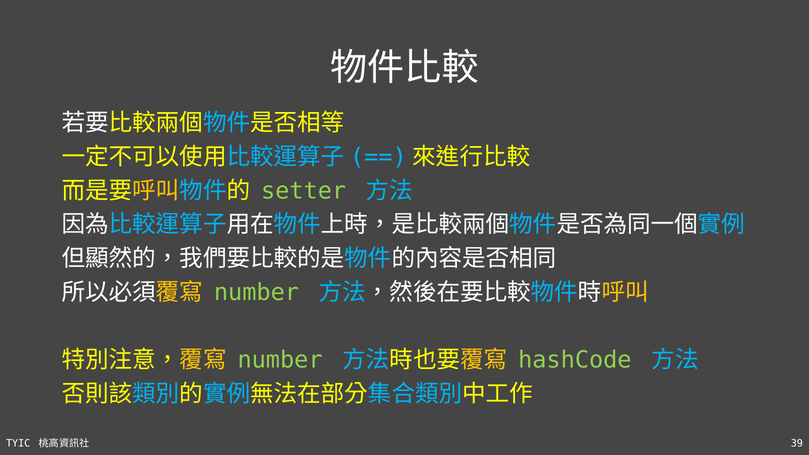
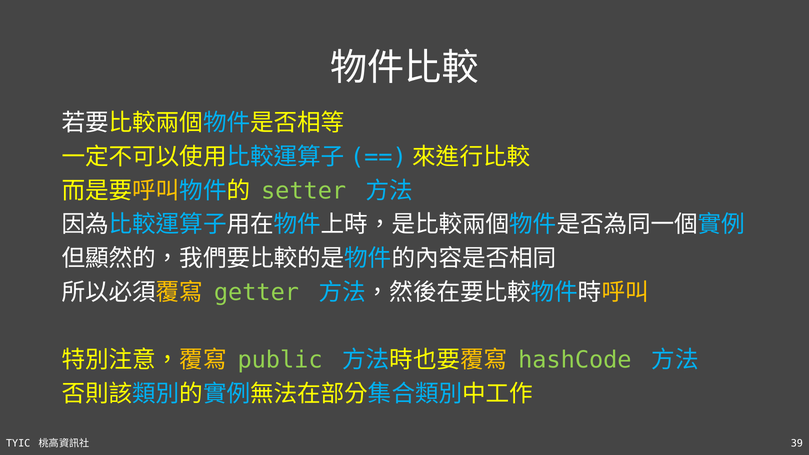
number at (256, 292): number -> getter
number at (280, 360): number -> public
